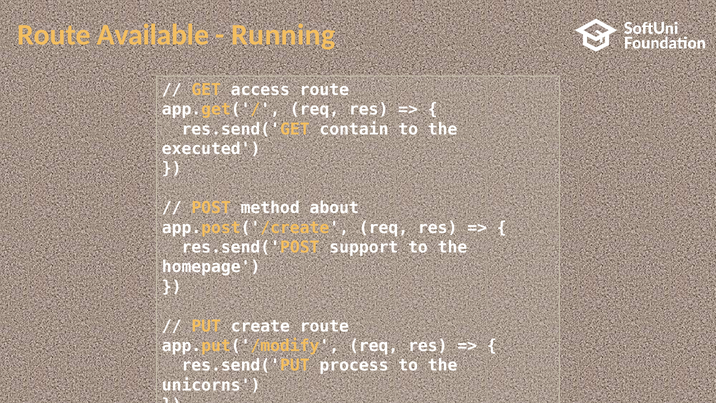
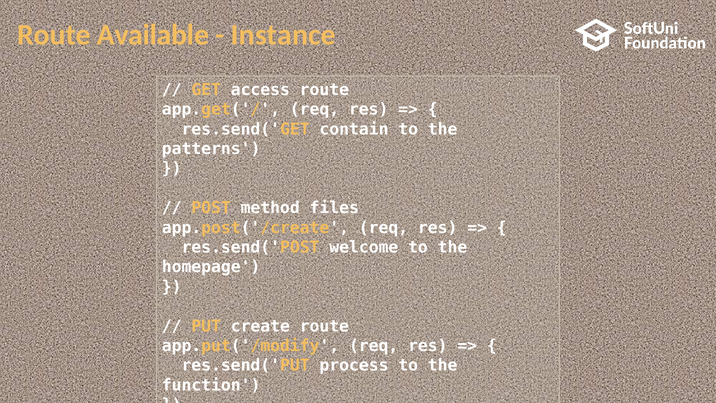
Running: Running -> Instance
executed: executed -> patterns
about: about -> files
support: support -> welcome
unicorns: unicorns -> function
